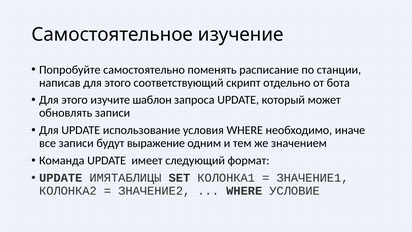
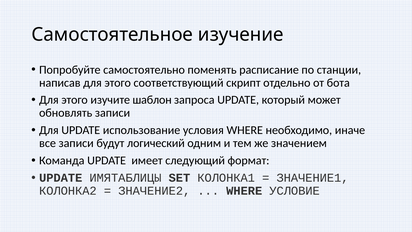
выражение: выражение -> логический
